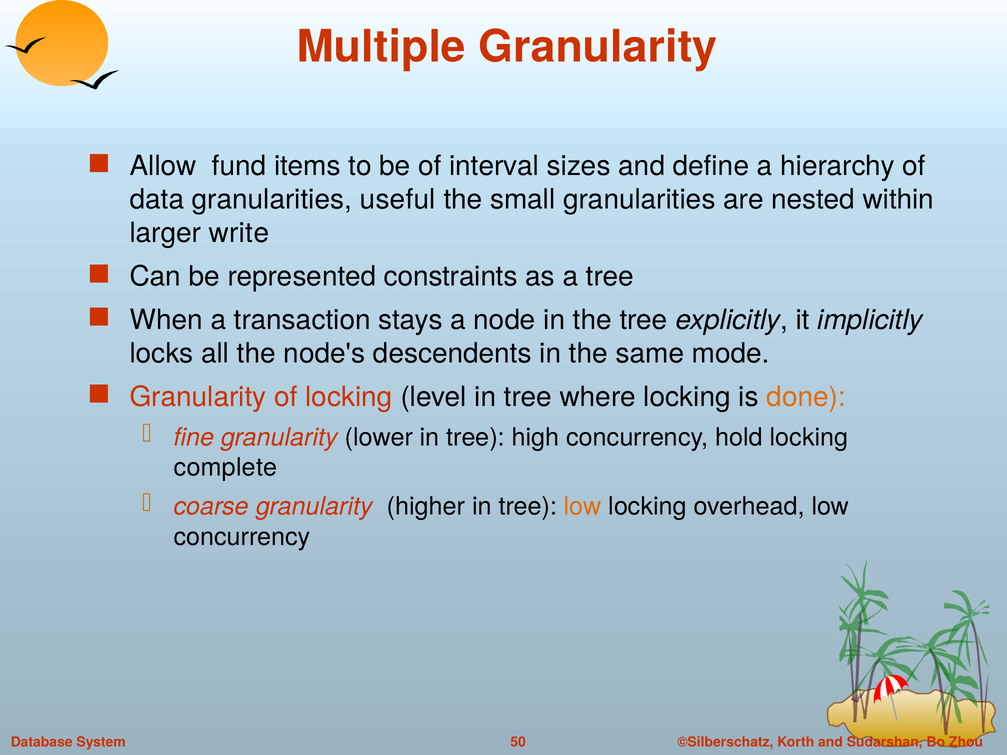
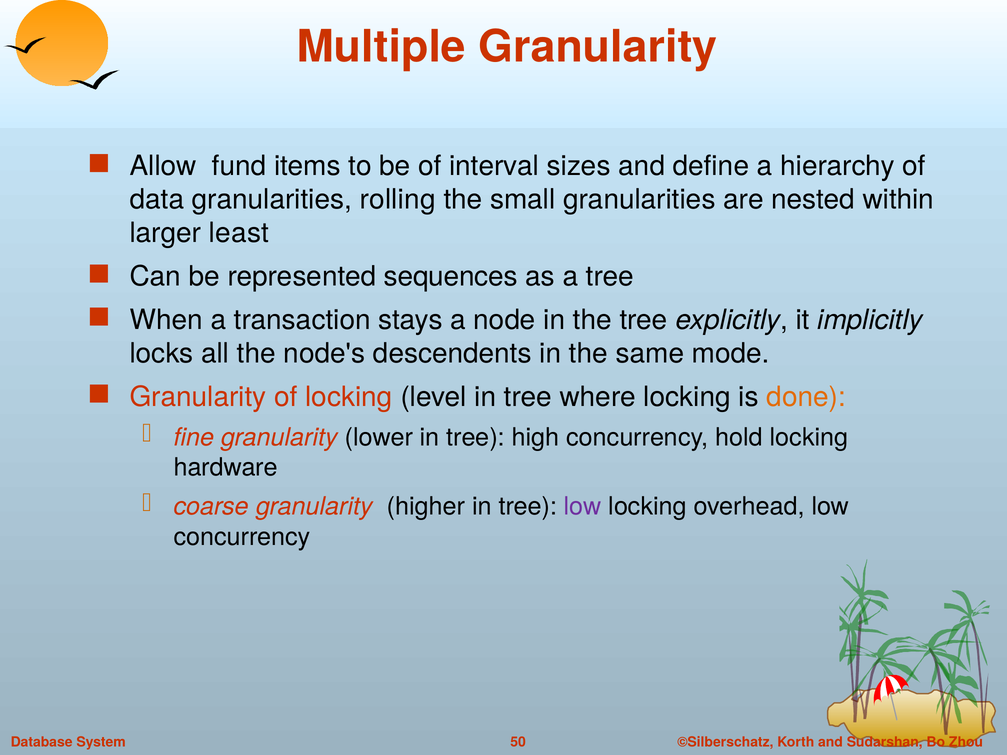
useful: useful -> rolling
write: write -> least
constraints: constraints -> sequences
complete: complete -> hardware
low at (583, 507) colour: orange -> purple
